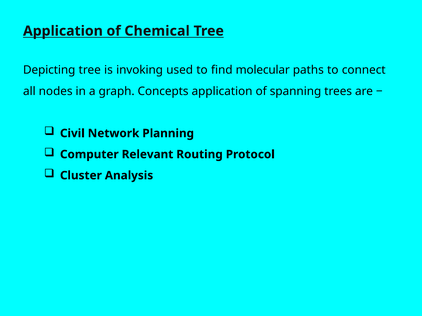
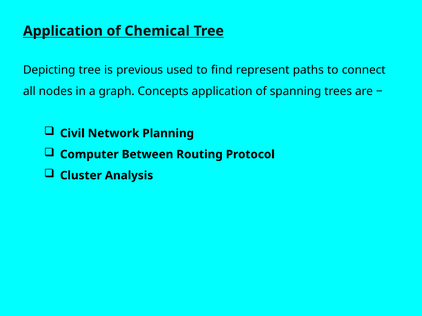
invoking: invoking -> previous
molecular: molecular -> represent
Relevant: Relevant -> Between
